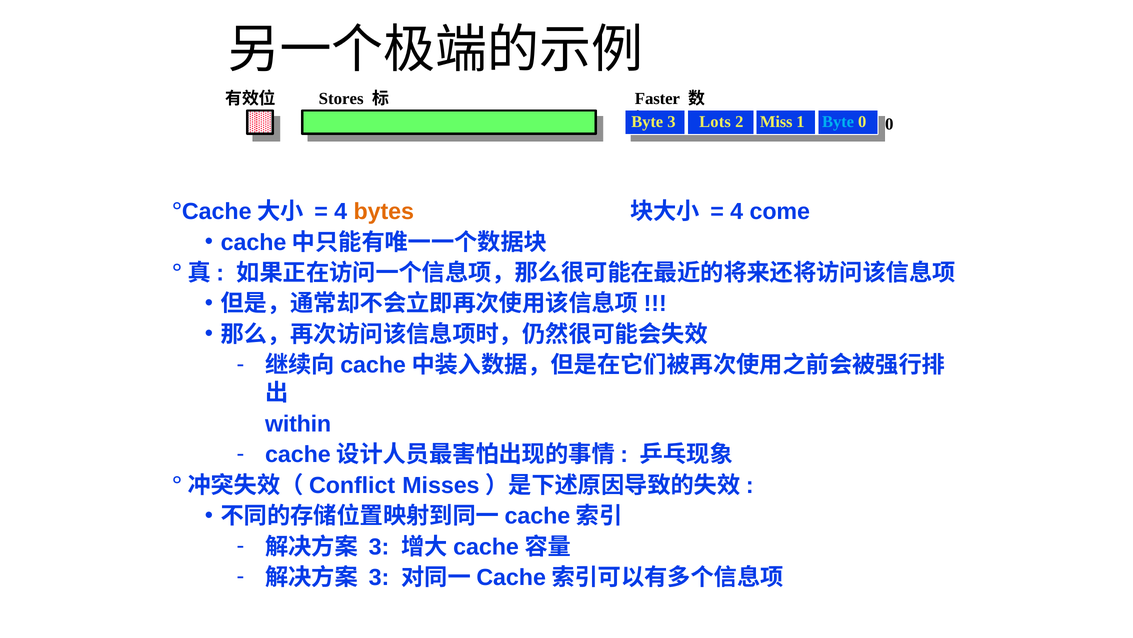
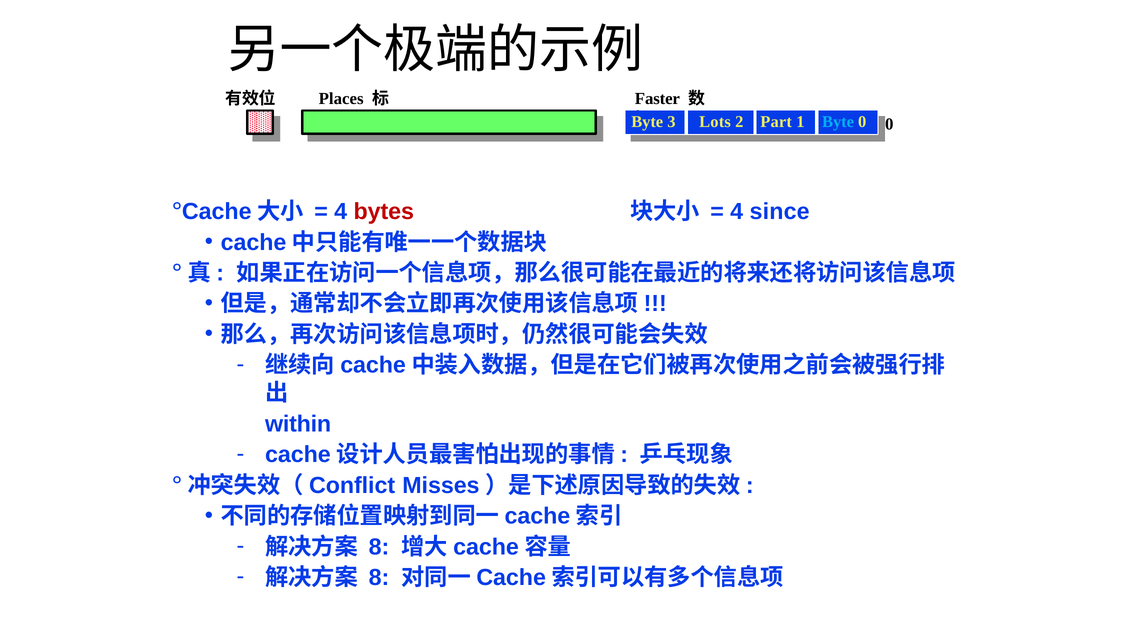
Stores: Stores -> Places
Miss: Miss -> Part
bytes colour: orange -> red
come: come -> since
3 at (379, 546): 3 -> 8
3 at (379, 577): 3 -> 8
